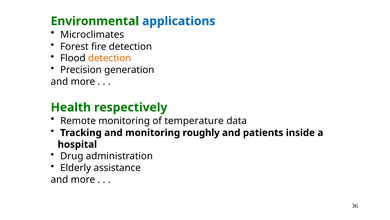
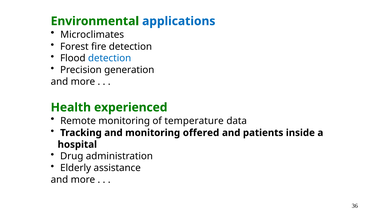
detection at (110, 58) colour: orange -> blue
respectively: respectively -> experienced
roughly: roughly -> offered
